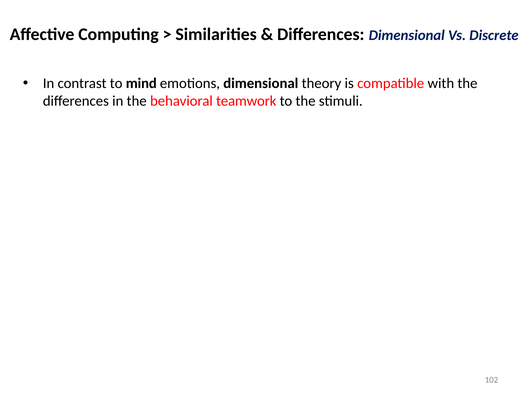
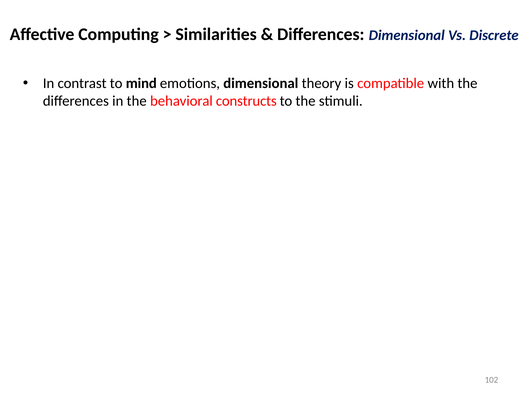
teamwork: teamwork -> constructs
